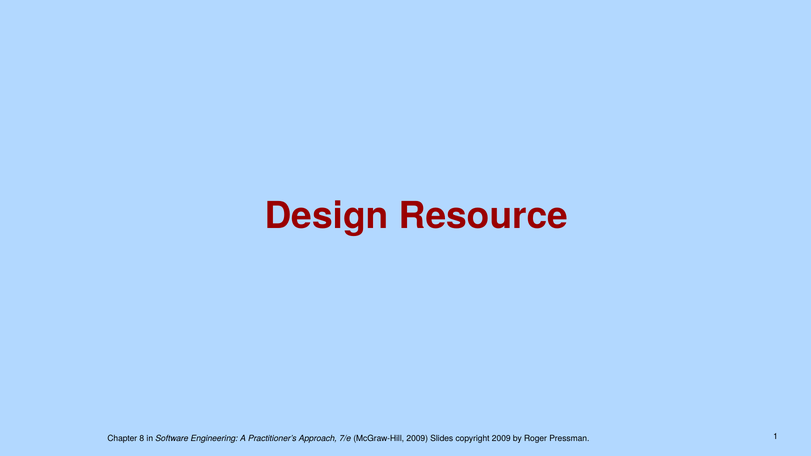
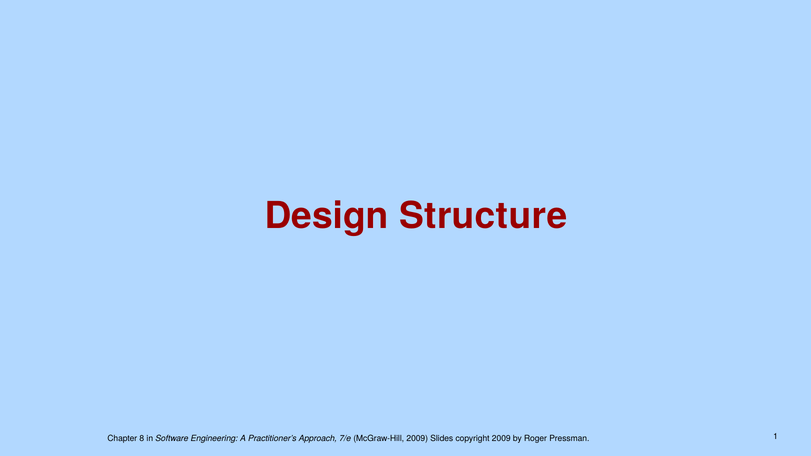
Resource: Resource -> Structure
